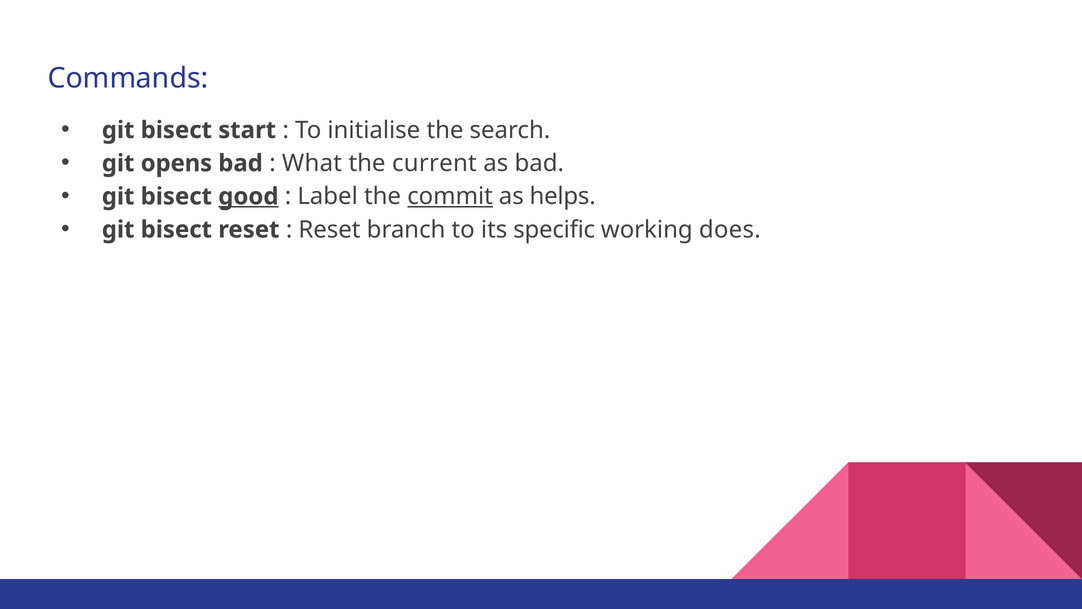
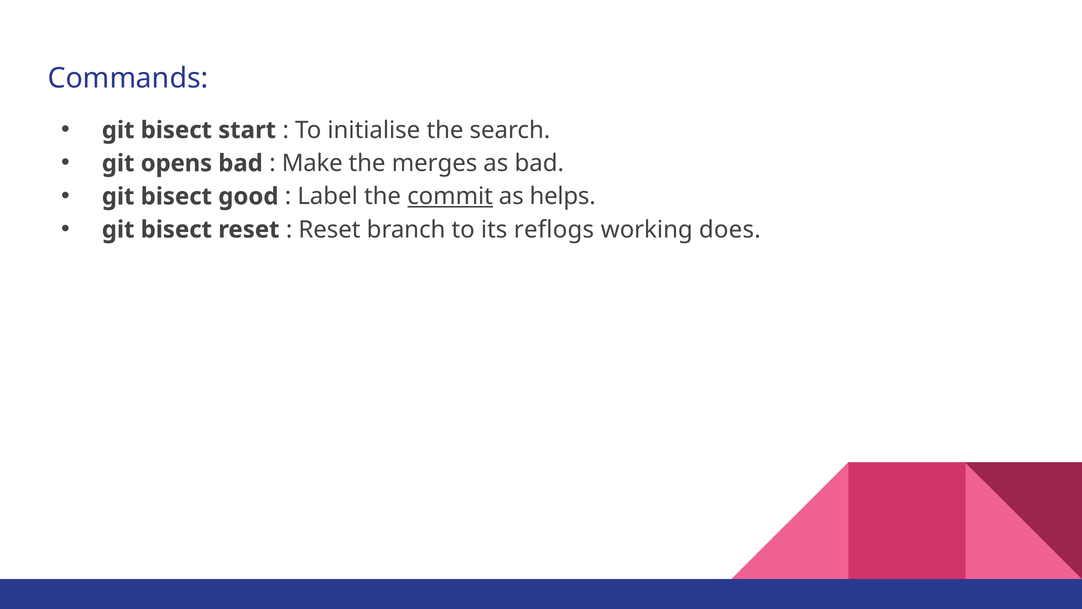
What: What -> Make
current: current -> merges
good underline: present -> none
specific: specific -> reflogs
